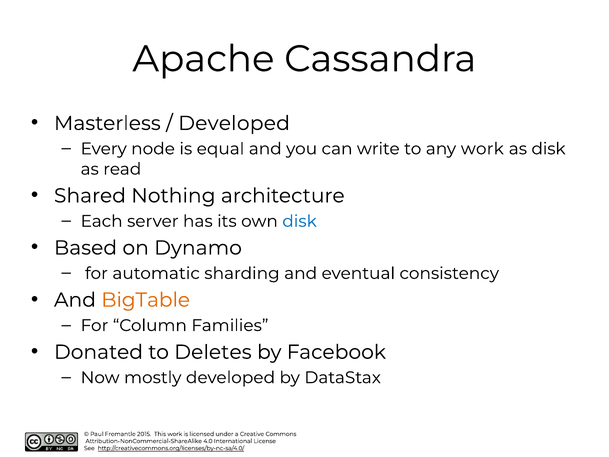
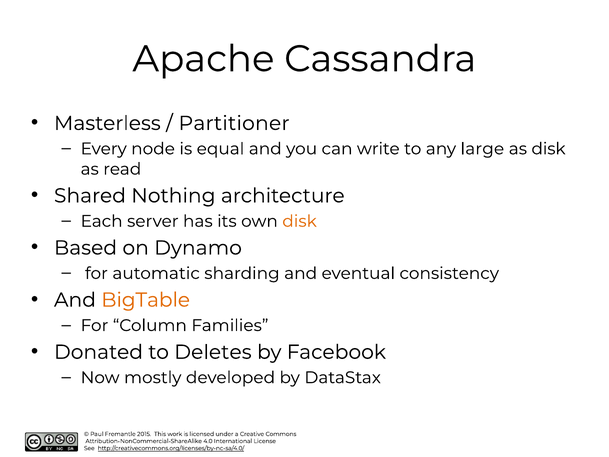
Developed at (234, 123): Developed -> Partitioner
any work: work -> large
disk at (300, 221) colour: blue -> orange
